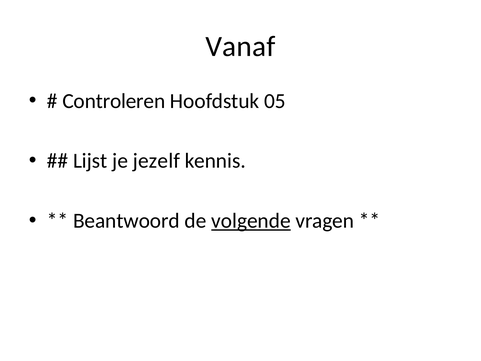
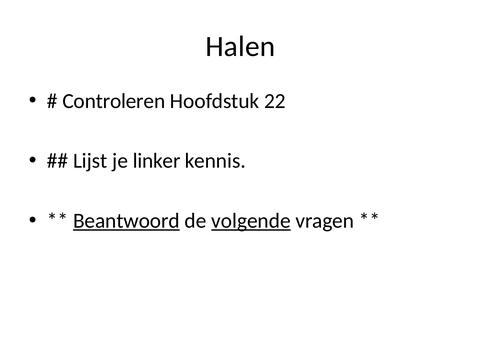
Vanaf: Vanaf -> Halen
05: 05 -> 22
jezelf: jezelf -> linker
Beantwoord underline: none -> present
